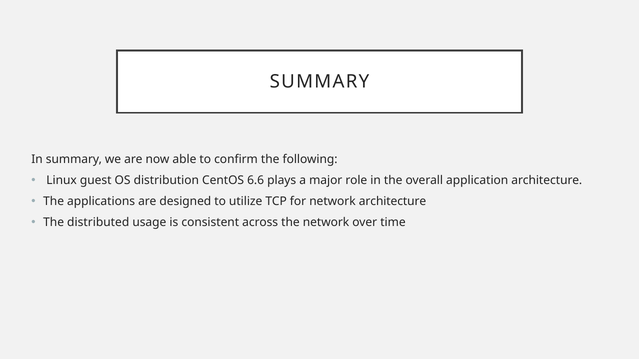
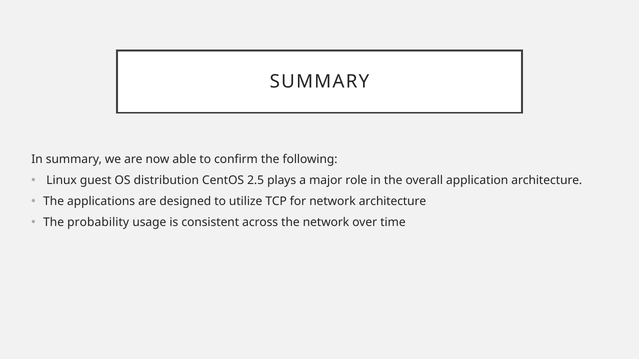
6.6: 6.6 -> 2.5
distributed: distributed -> probability
